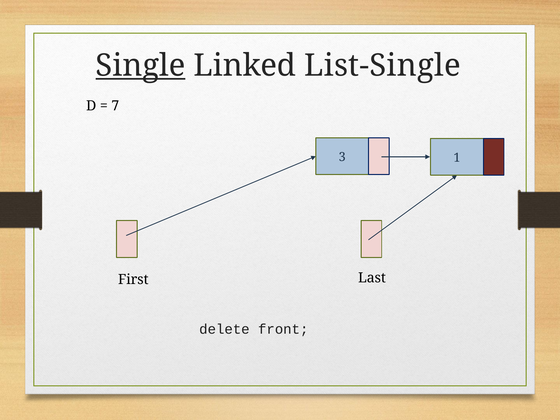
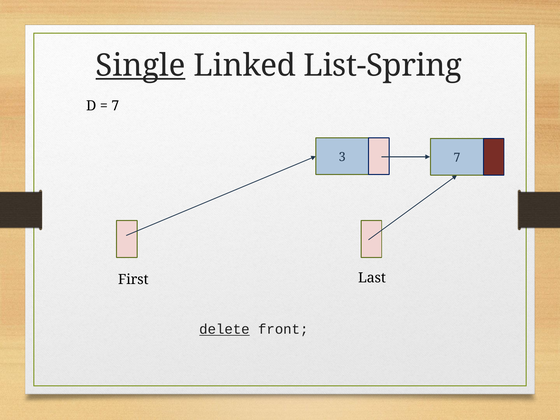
List-Single: List-Single -> List-Spring
3 1: 1 -> 7
delete underline: none -> present
